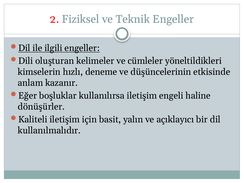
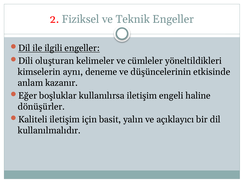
hızlı: hızlı -> aynı
